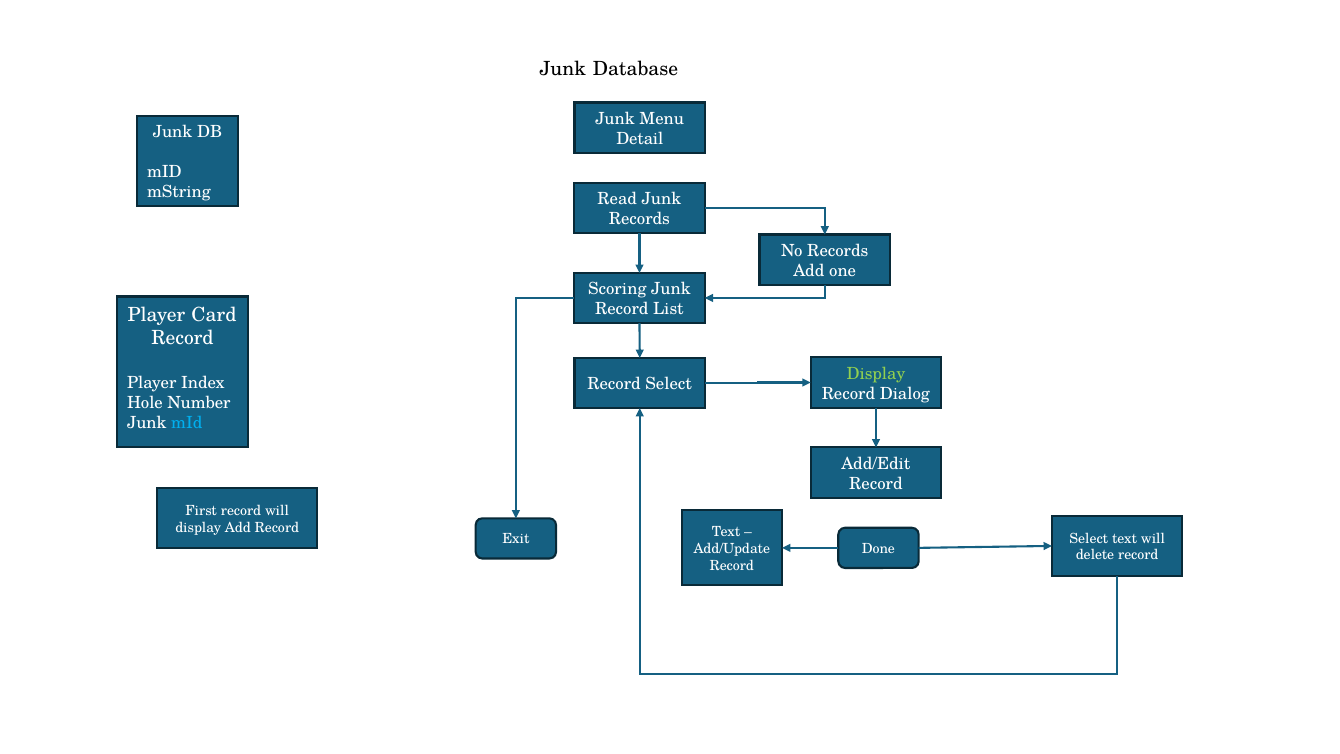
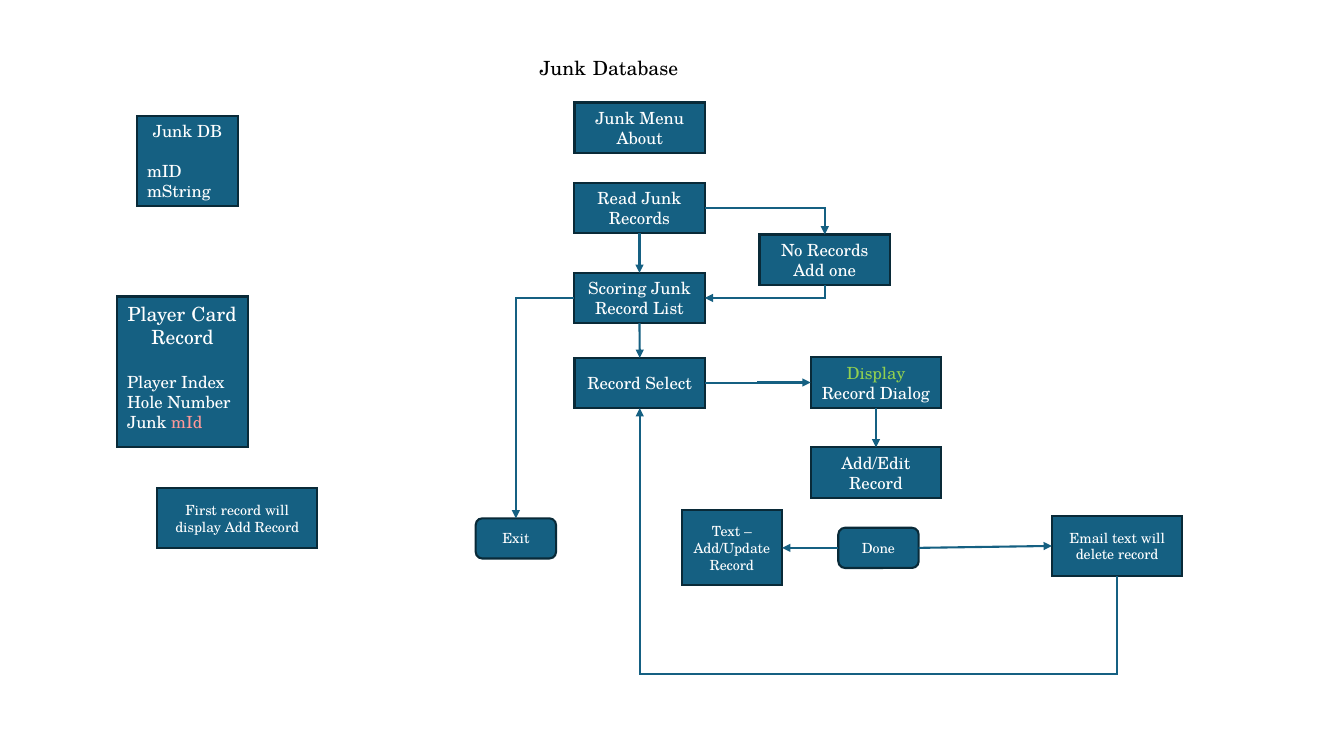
Detail: Detail -> About
mId at (187, 423) colour: light blue -> pink
Select at (1089, 538): Select -> Email
